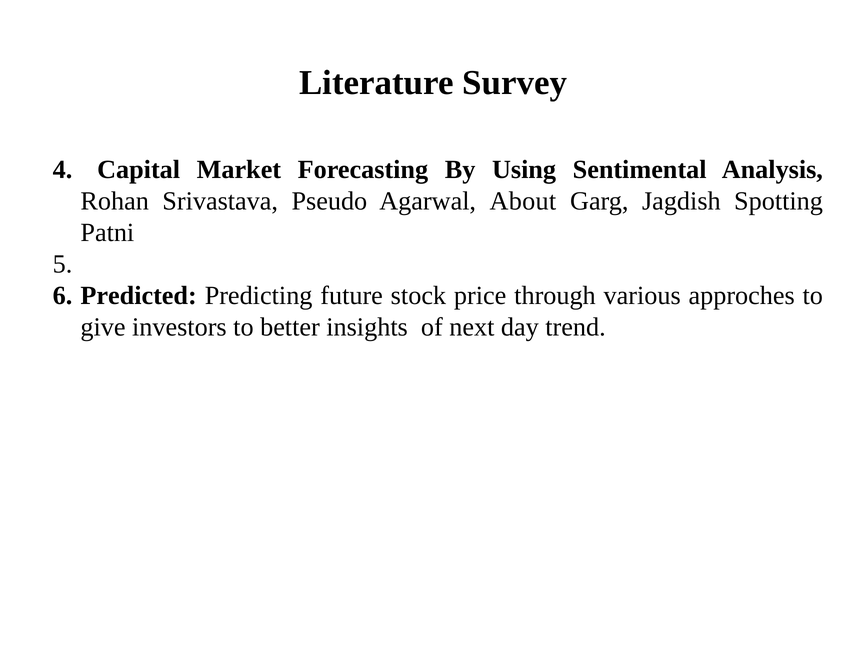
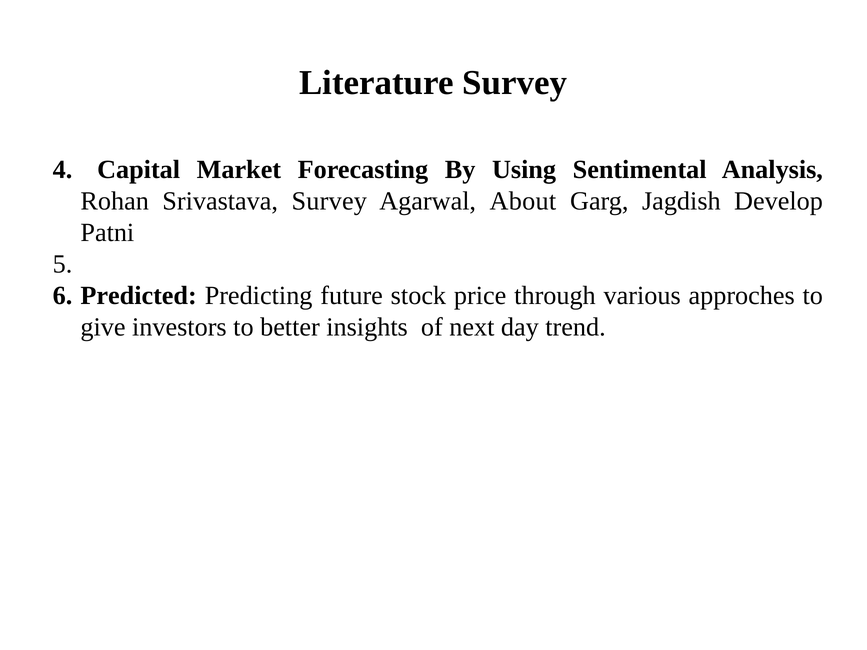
Srivastava Pseudo: Pseudo -> Survey
Spotting: Spotting -> Develop
